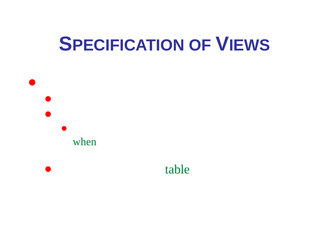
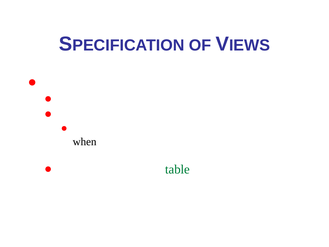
when at (85, 142) colour: green -> black
